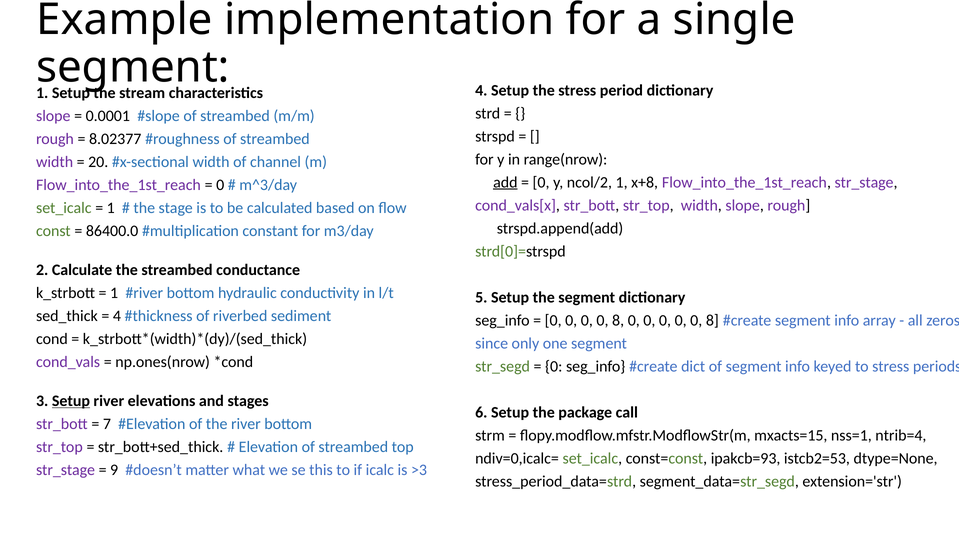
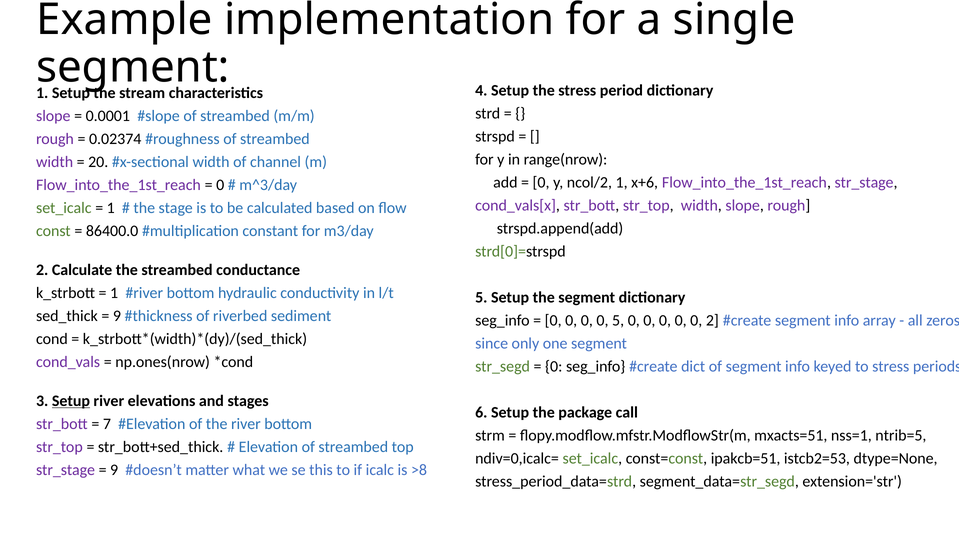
8.02377: 8.02377 -> 0.02374
add underline: present -> none
x+8: x+8 -> x+6
4 at (117, 316): 4 -> 9
8 at (618, 320): 8 -> 5
8 at (712, 320): 8 -> 2
mxacts=15: mxacts=15 -> mxacts=51
ntrib=4: ntrib=4 -> ntrib=5
ipakcb=93: ipakcb=93 -> ipakcb=51
>3: >3 -> >8
